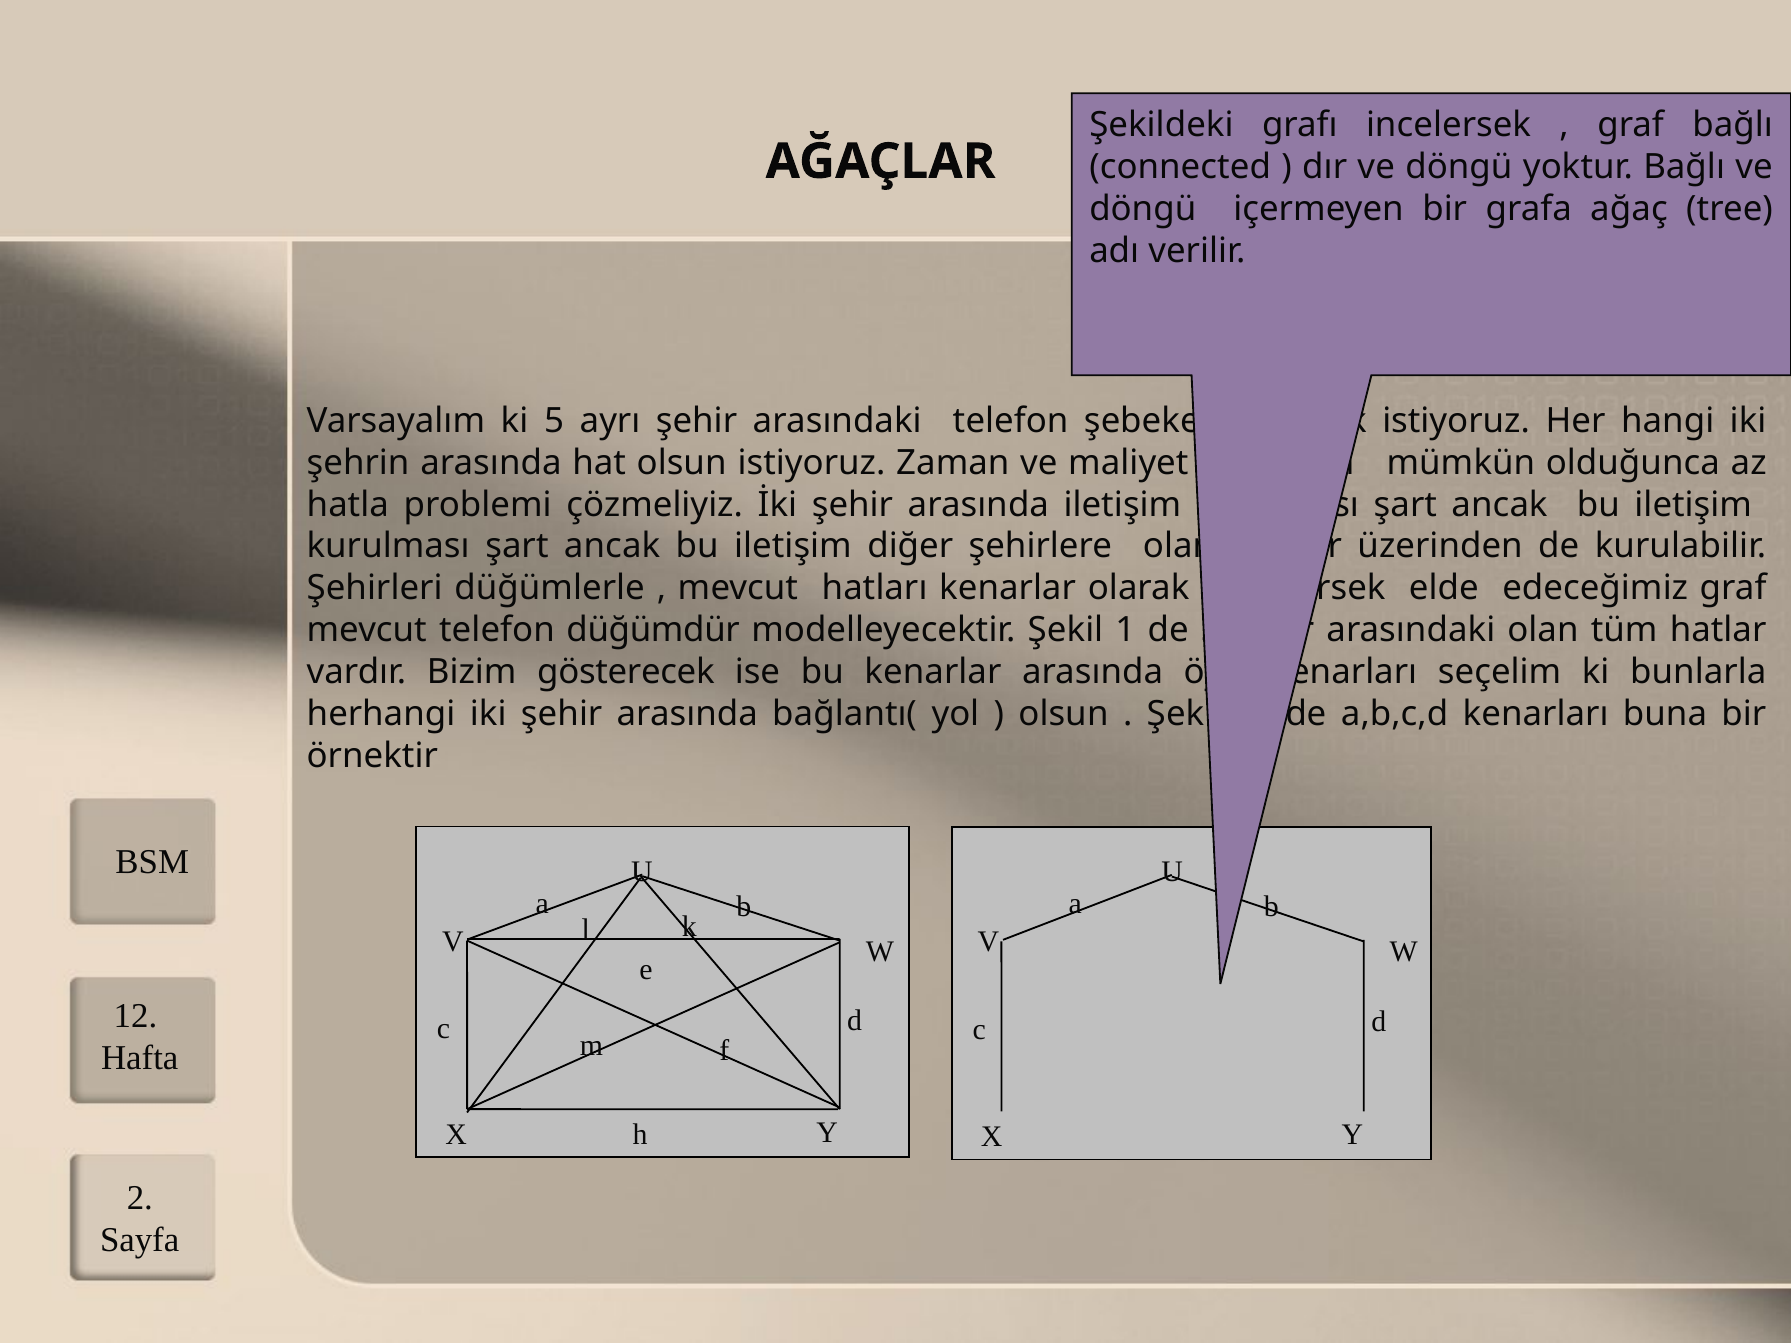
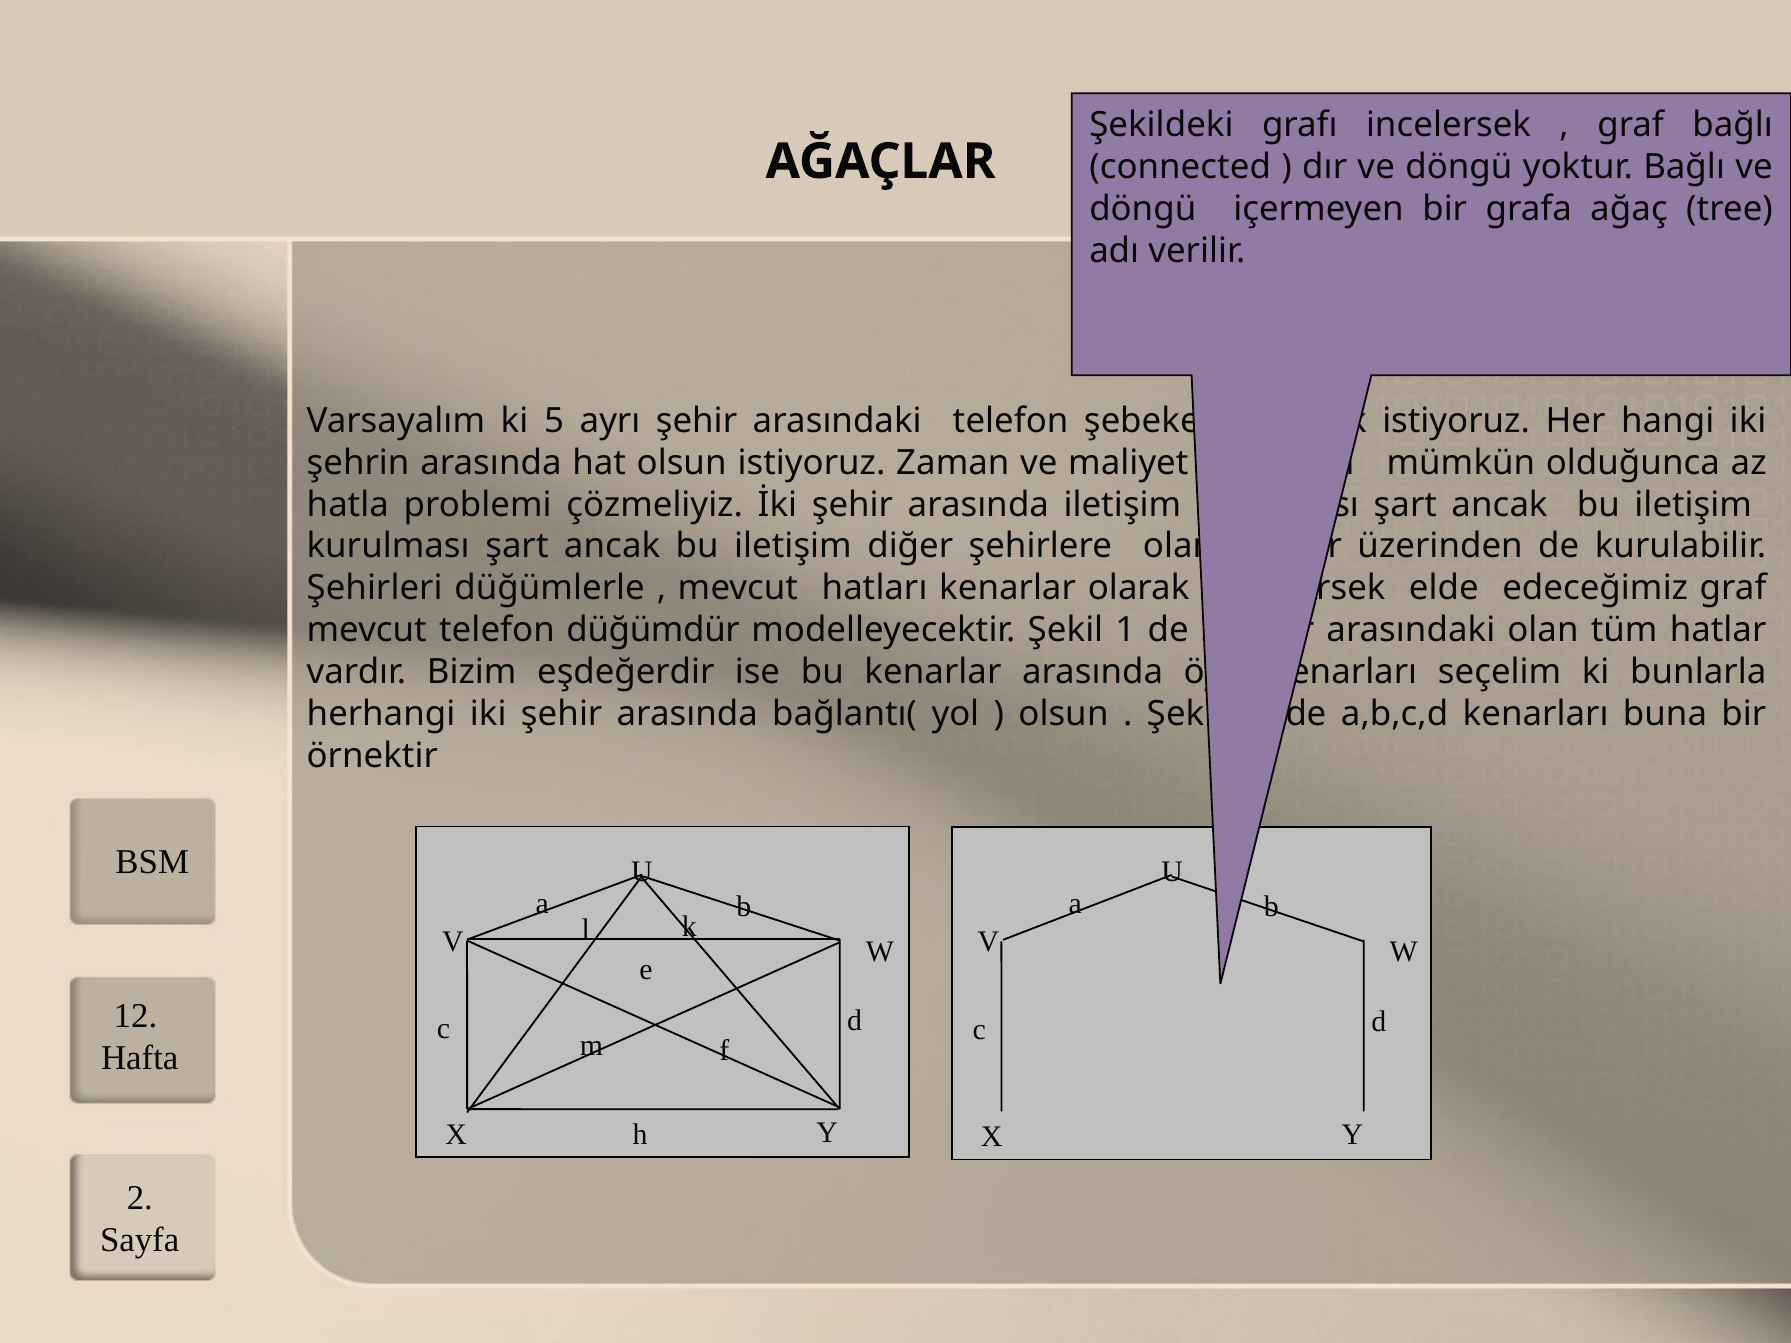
gösterecek: gösterecek -> eşdeğerdir
